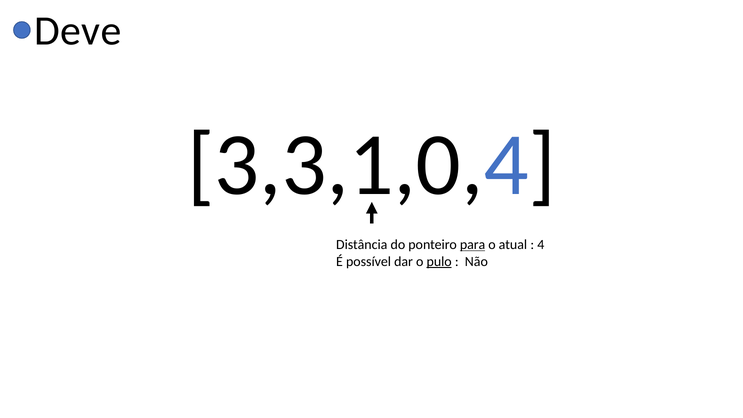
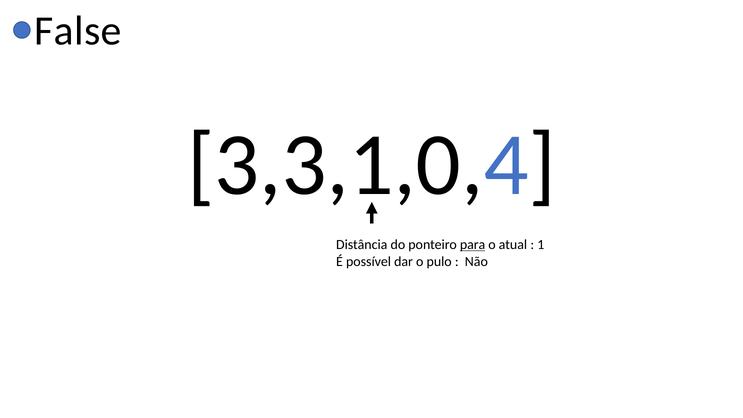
Deve: Deve -> False
4: 4 -> 1
pulo underline: present -> none
